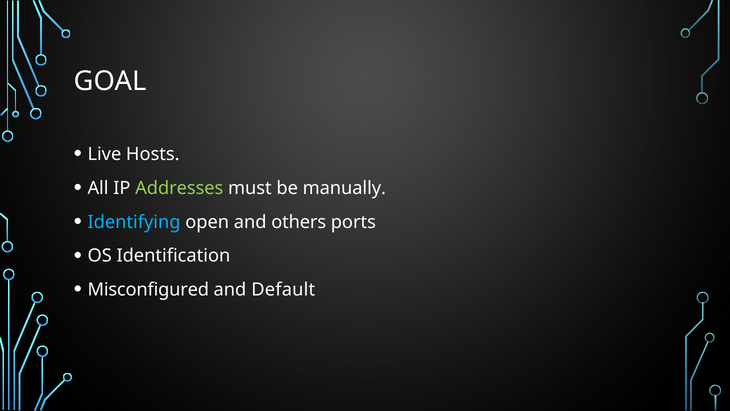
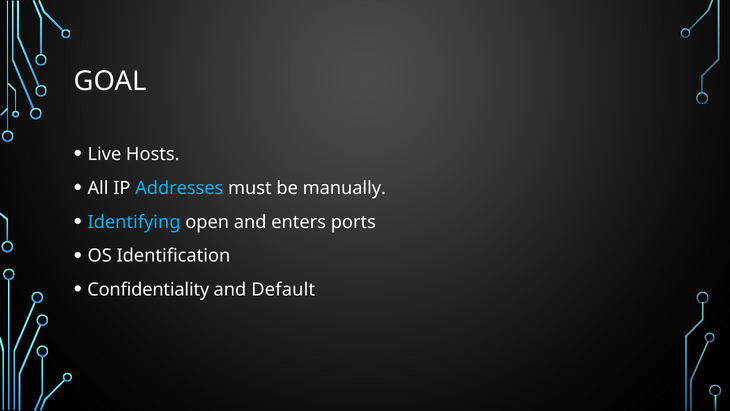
Addresses colour: light green -> light blue
others: others -> enters
Misconfigured: Misconfigured -> Confidentiality
